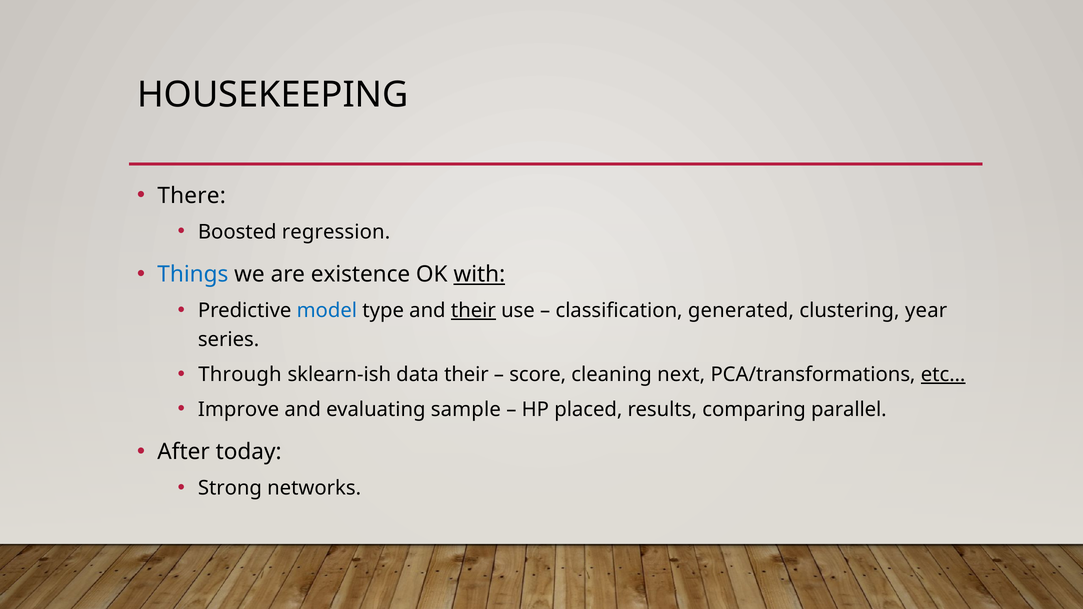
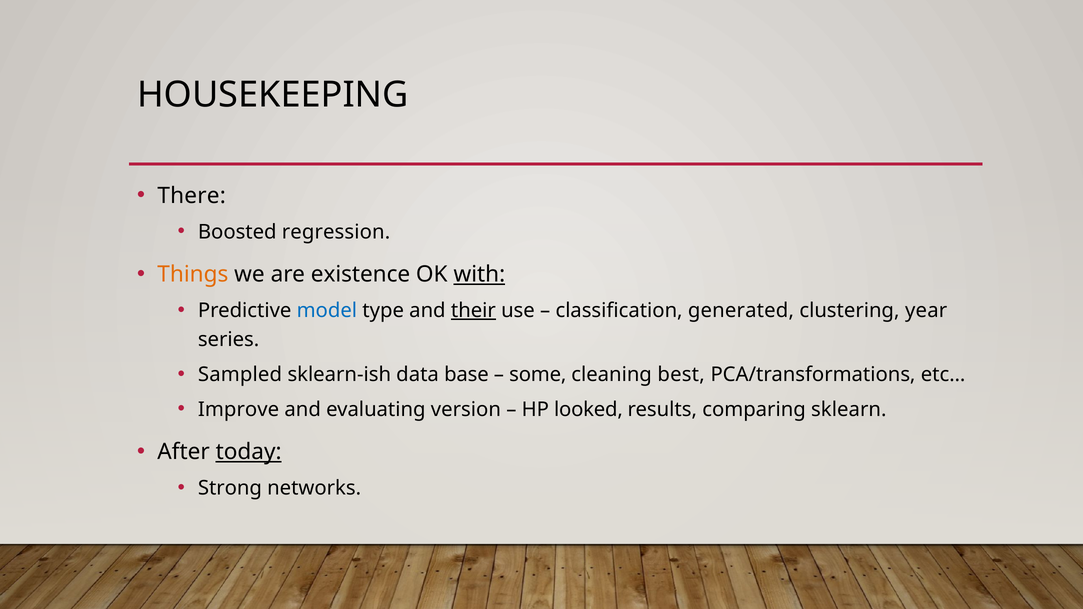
Things colour: blue -> orange
Through: Through -> Sampled
data their: their -> base
score: score -> some
next: next -> best
etc… underline: present -> none
sample: sample -> version
placed: placed -> looked
parallel: parallel -> sklearn
today underline: none -> present
